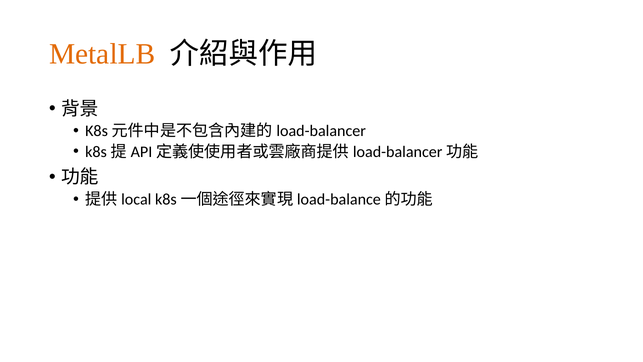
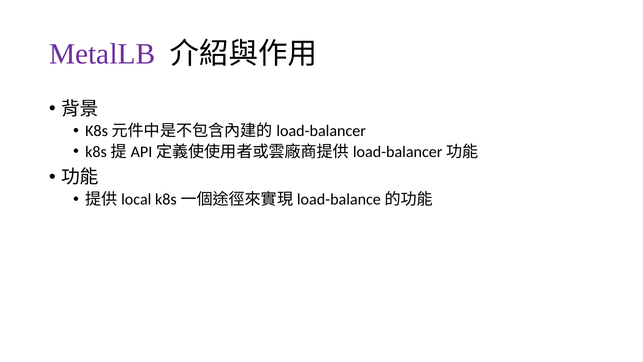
MetalLB colour: orange -> purple
